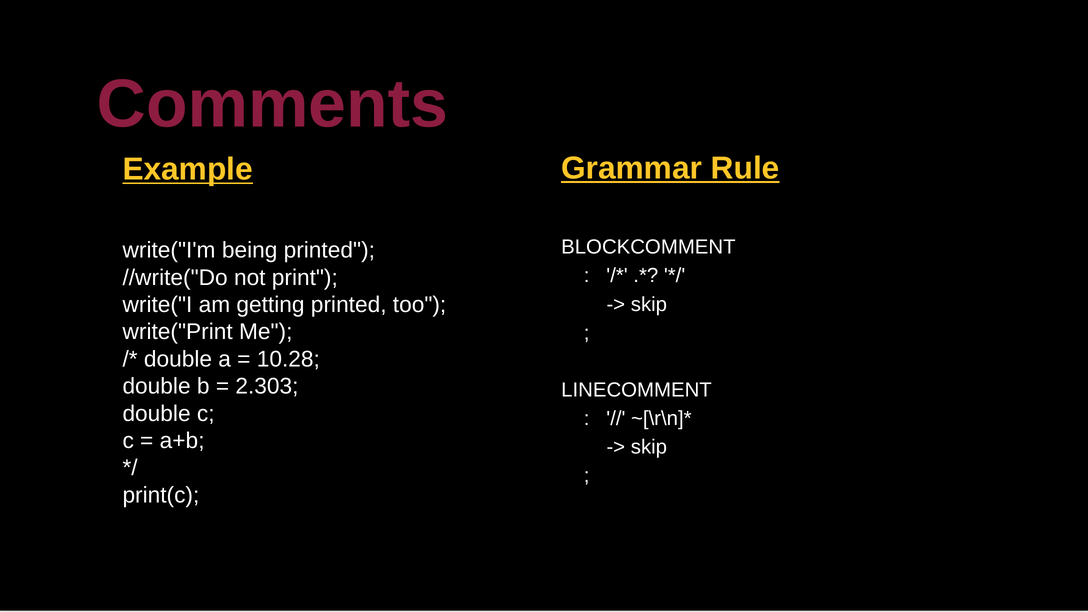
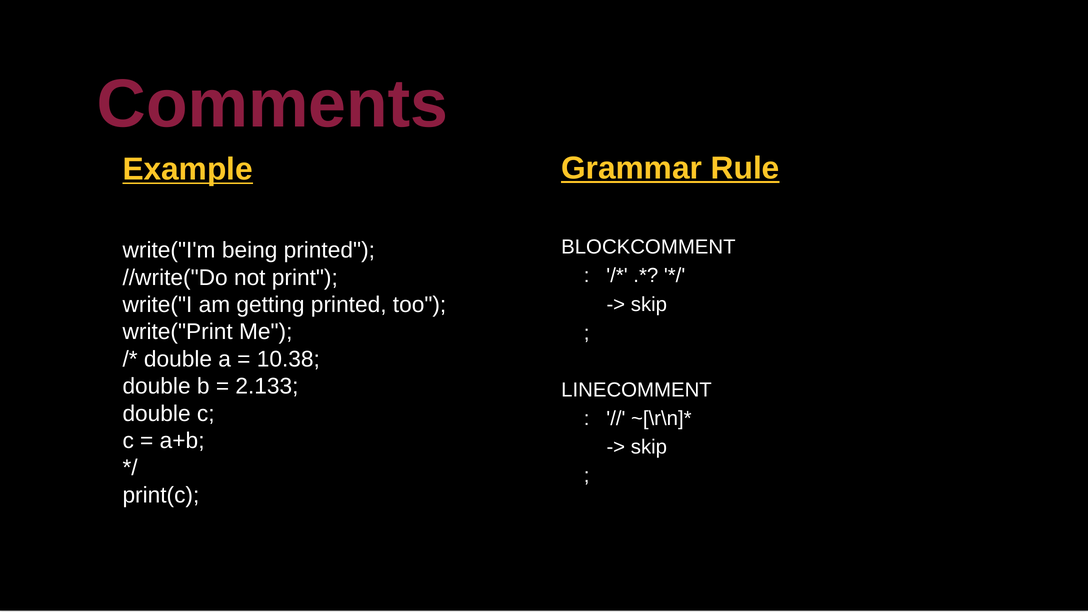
10.28: 10.28 -> 10.38
2.303: 2.303 -> 2.133
